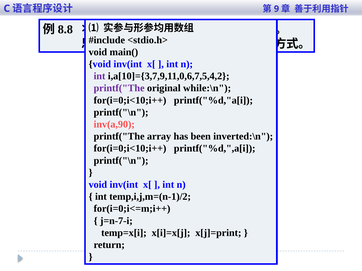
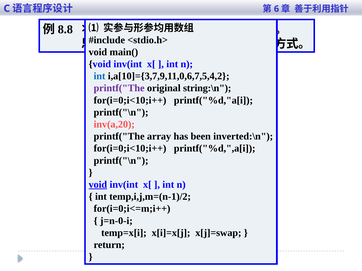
9 at (276, 9): 9 -> 6
int at (100, 76) colour: purple -> blue
while:\n: while:\n -> string:\n
inv(a,90: inv(a,90 -> inv(a,20
void at (98, 185) underline: none -> present
j=n-7-i: j=n-7-i -> j=n-0-i
x[j]=print: x[j]=print -> x[j]=swap
